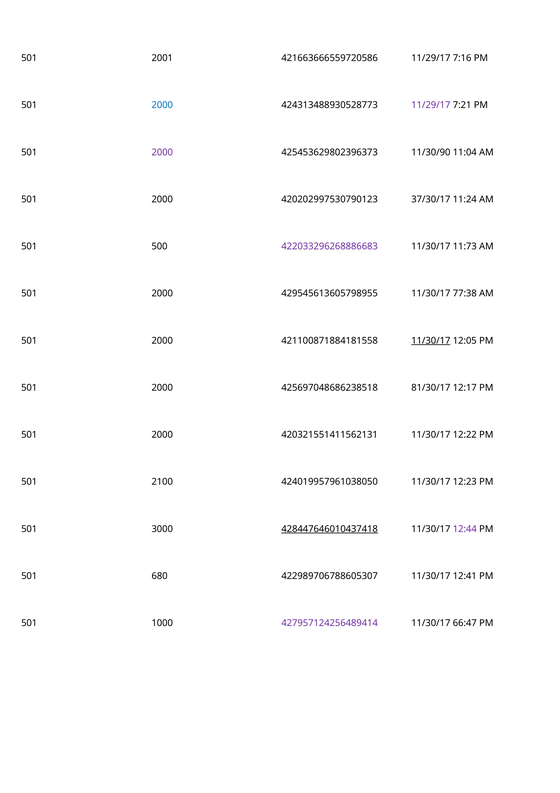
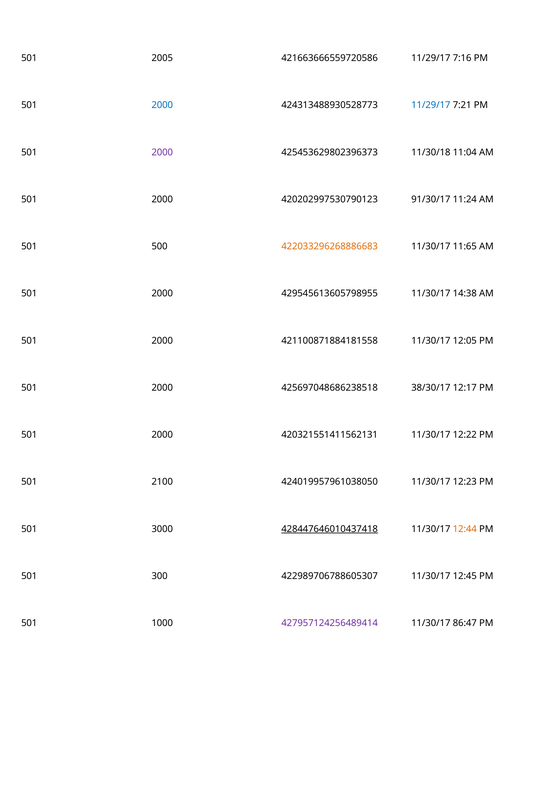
2001: 2001 -> 2005
11/29/17 at (431, 105) colour: purple -> blue
11/30/90: 11/30/90 -> 11/30/18
37/30/17: 37/30/17 -> 91/30/17
422033296268886683 colour: purple -> orange
11:73: 11:73 -> 11:65
77:38: 77:38 -> 14:38
11/30/17 at (431, 340) underline: present -> none
81/30/17: 81/30/17 -> 38/30/17
12:44 colour: purple -> orange
680: 680 -> 300
12:41: 12:41 -> 12:45
66:47: 66:47 -> 86:47
